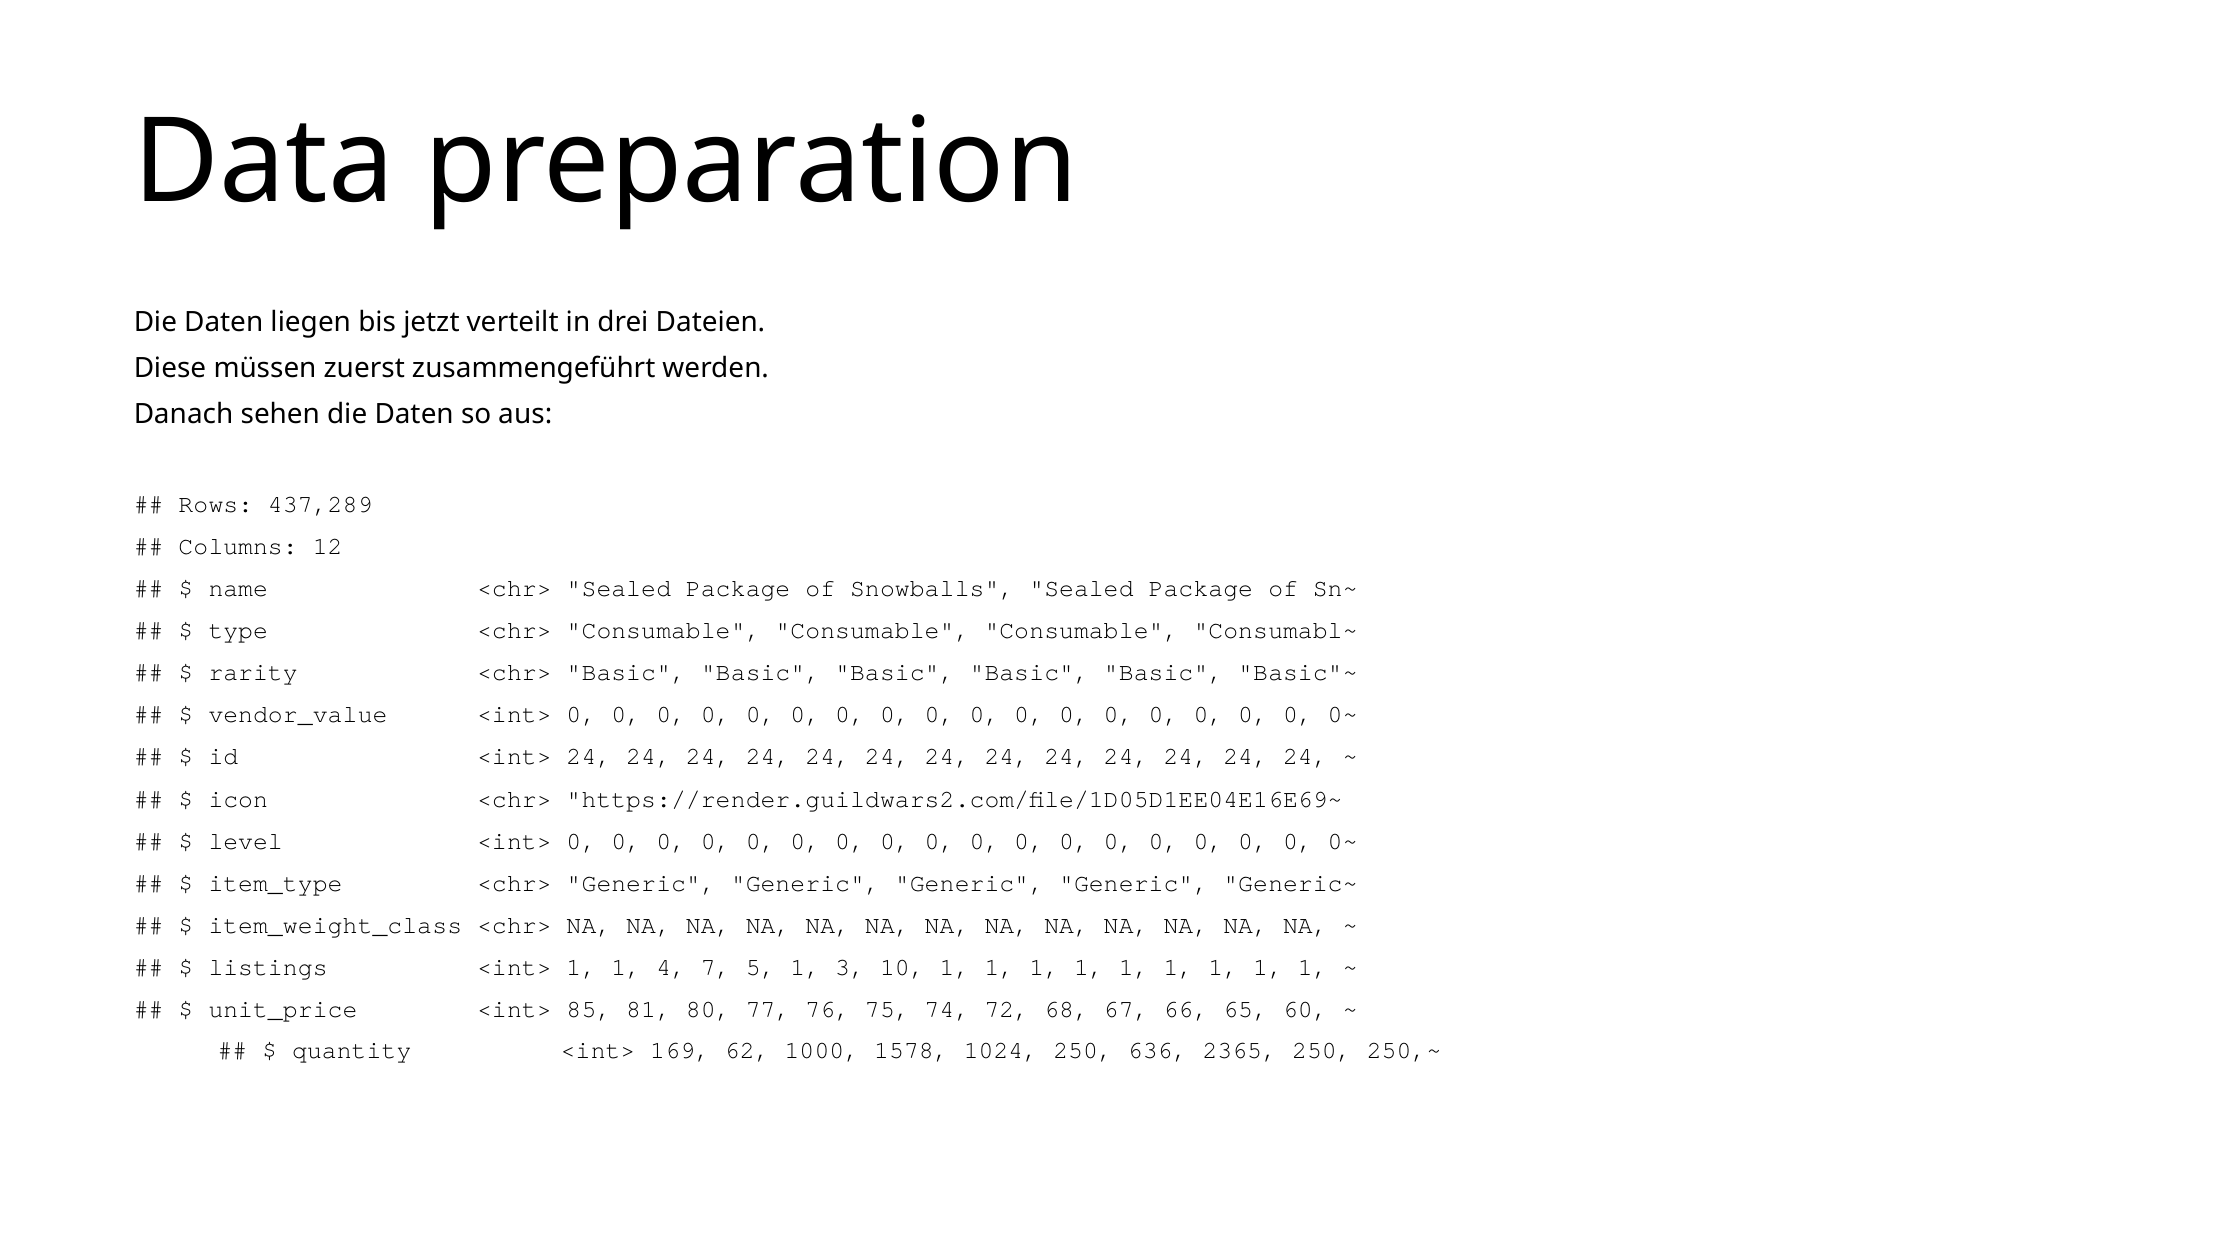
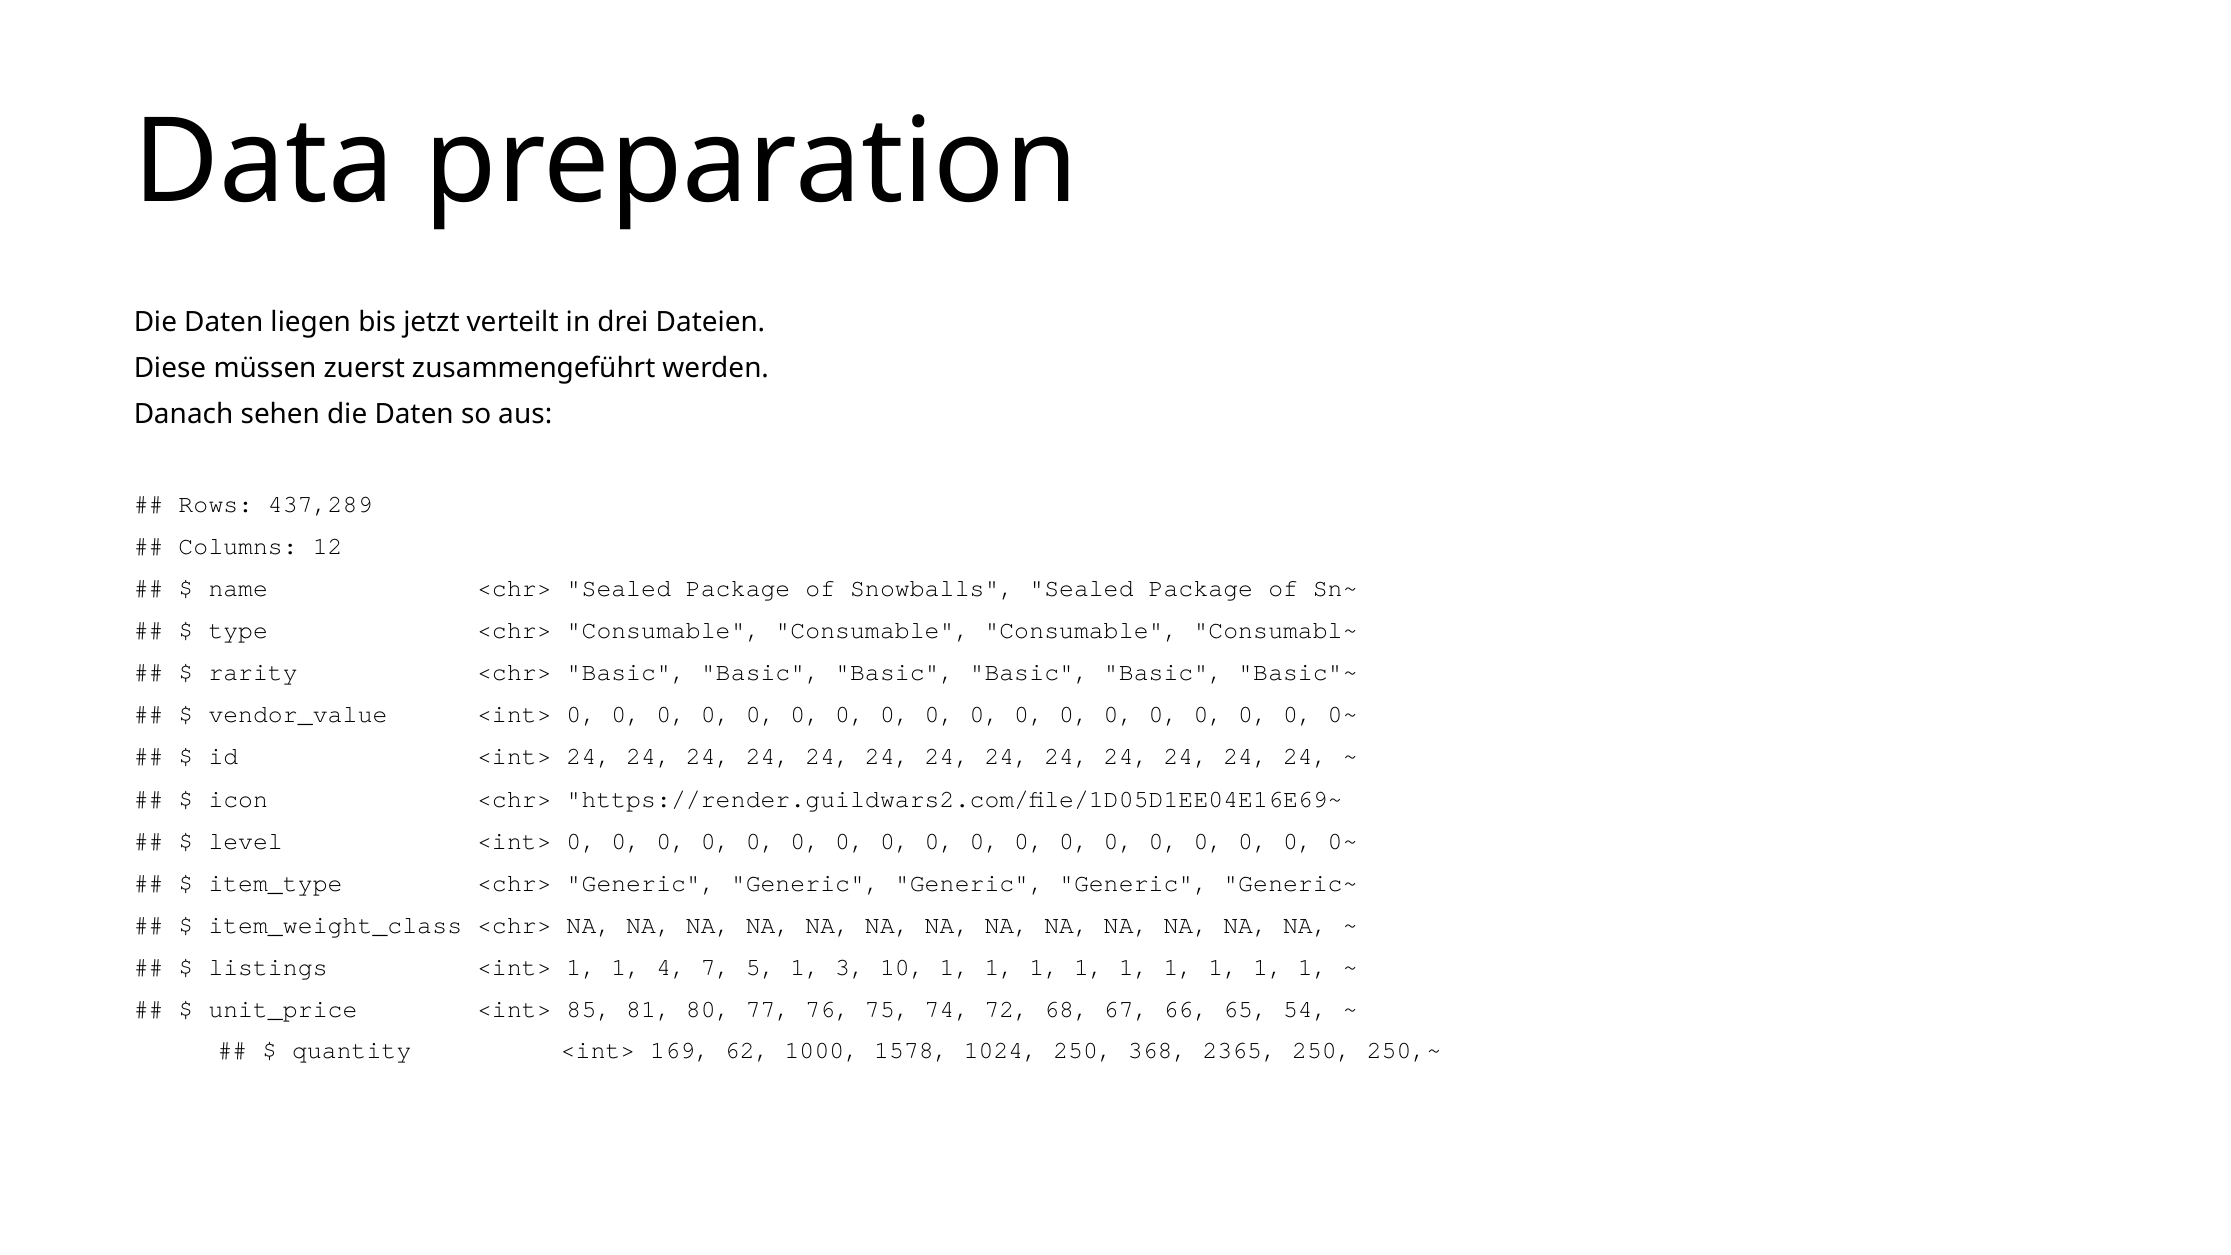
60: 60 -> 54
636: 636 -> 368
